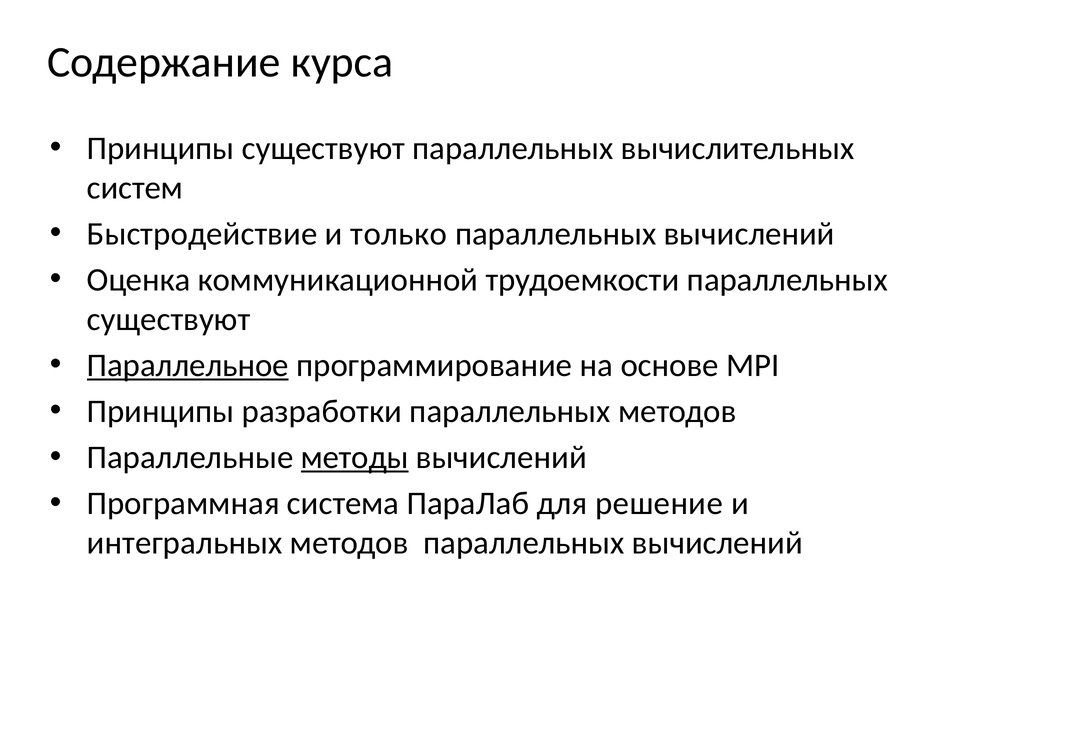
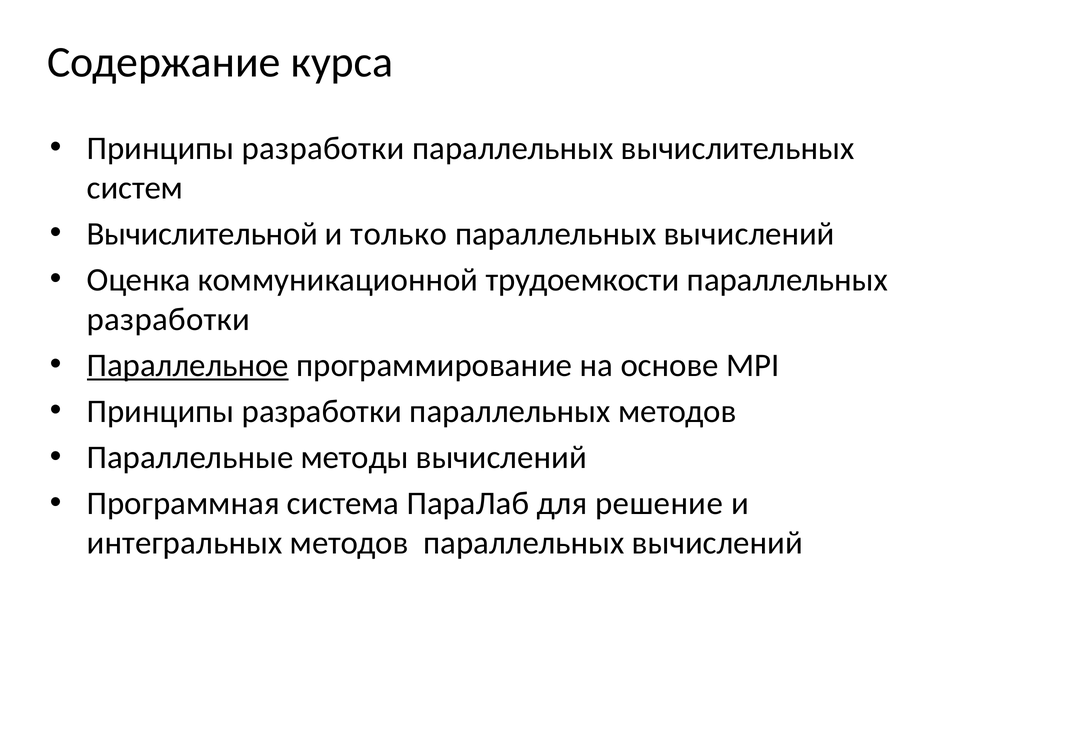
существуют at (323, 148): существуют -> разработки
Быстродействие: Быстродействие -> Вычислительной
существуют at (169, 319): существуют -> разработки
методы underline: present -> none
